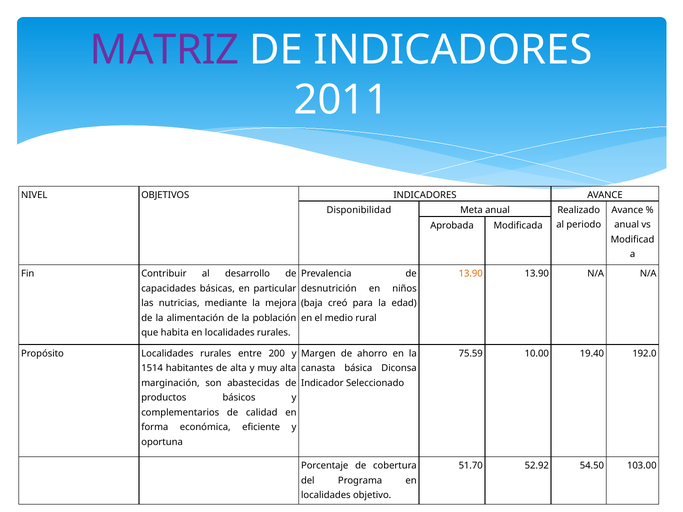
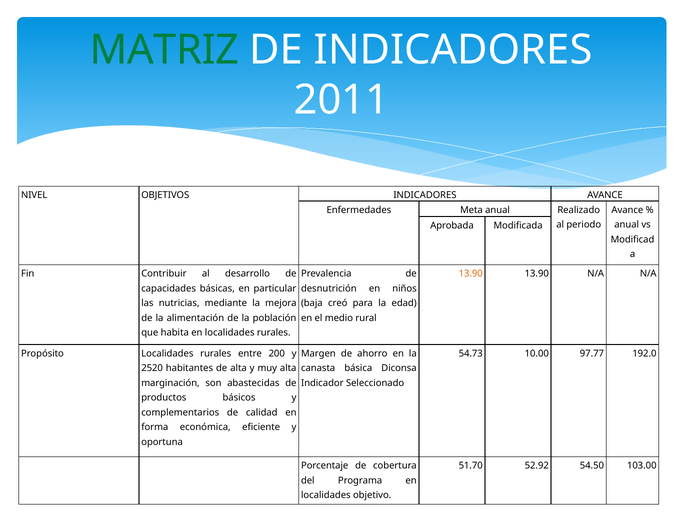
MATRIZ colour: purple -> green
Disponibilidad: Disponibilidad -> Enfermedades
75.59: 75.59 -> 54.73
19.40: 19.40 -> 97.77
1514: 1514 -> 2520
